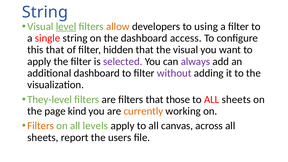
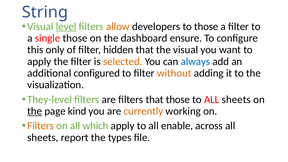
to using: using -> those
single string: string -> those
access: access -> ensure
this that: that -> only
selected colour: purple -> orange
always colour: purple -> blue
additional dashboard: dashboard -> configured
without colour: purple -> orange
the at (35, 111) underline: none -> present
levels: levels -> which
canvas: canvas -> enable
users: users -> types
